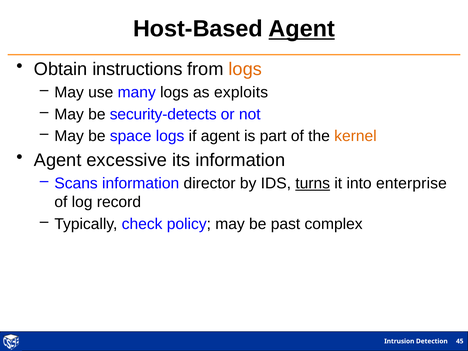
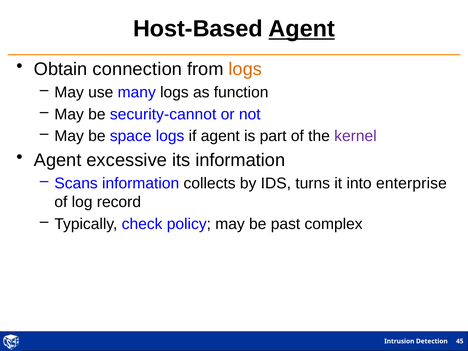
instructions: instructions -> connection
exploits: exploits -> function
security-detects: security-detects -> security-cannot
kernel colour: orange -> purple
director: director -> collects
turns underline: present -> none
